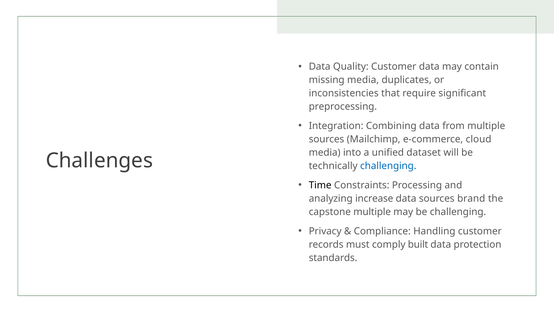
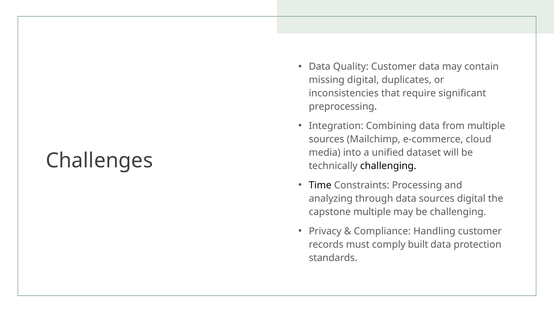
missing media: media -> digital
challenging at (388, 166) colour: blue -> black
increase: increase -> through
sources brand: brand -> digital
